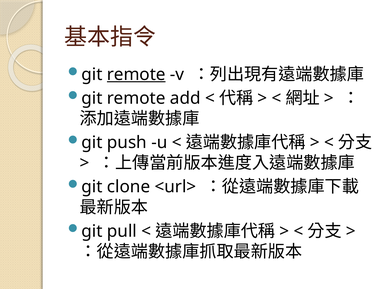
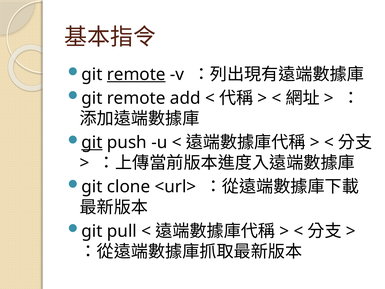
git at (92, 142) underline: none -> present
